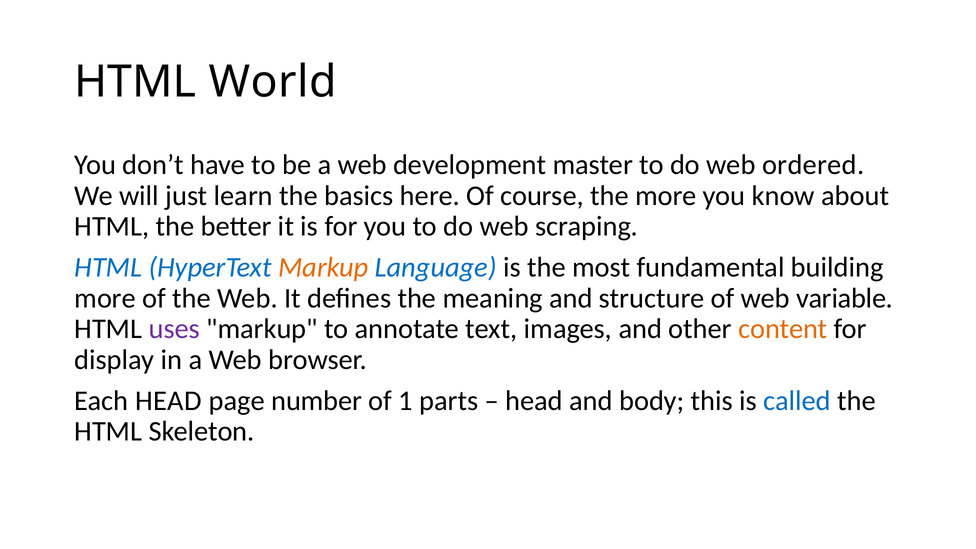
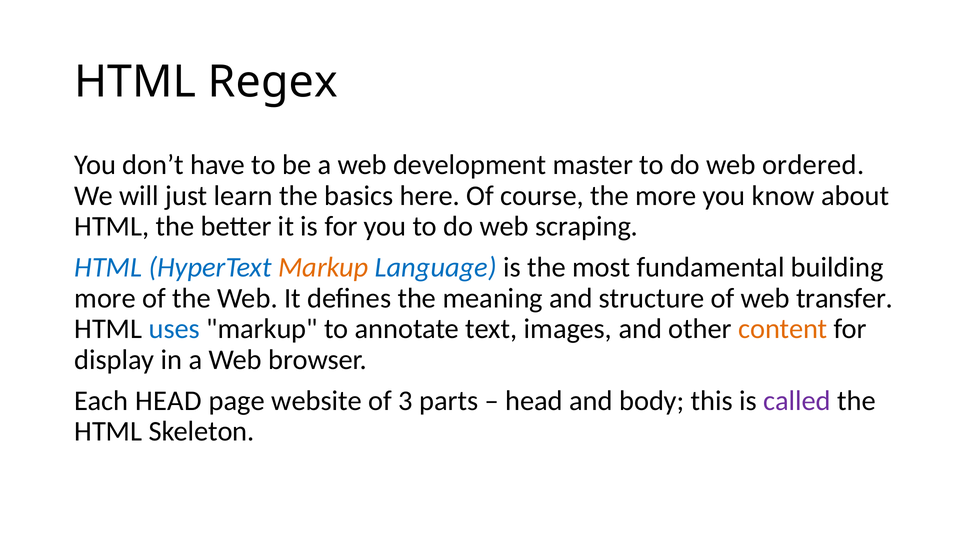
World: World -> Regex
variable: variable -> transfer
uses colour: purple -> blue
number: number -> website
1: 1 -> 3
called colour: blue -> purple
